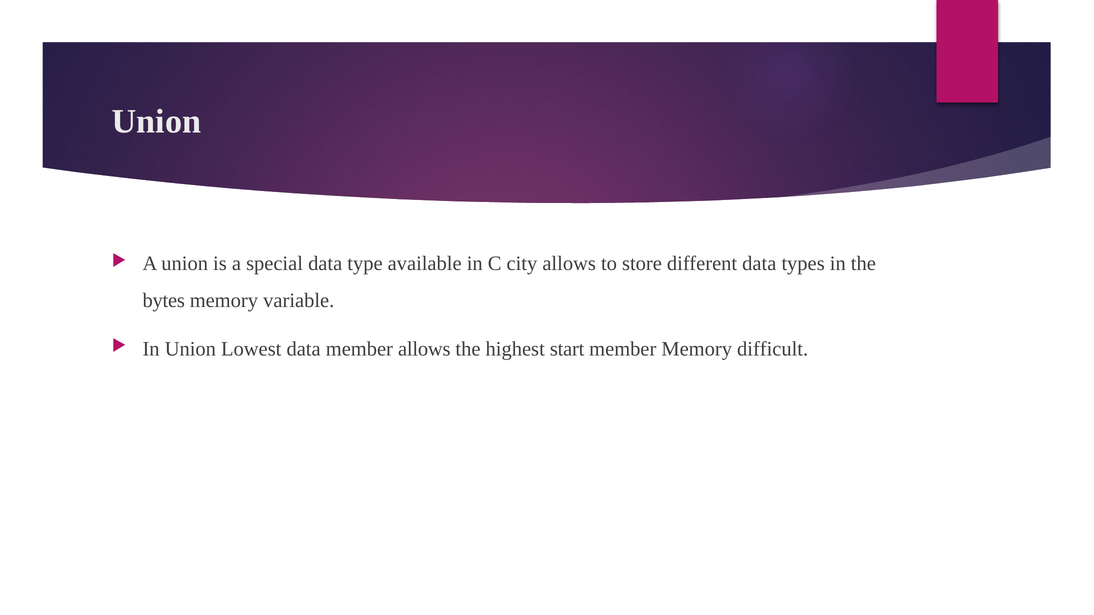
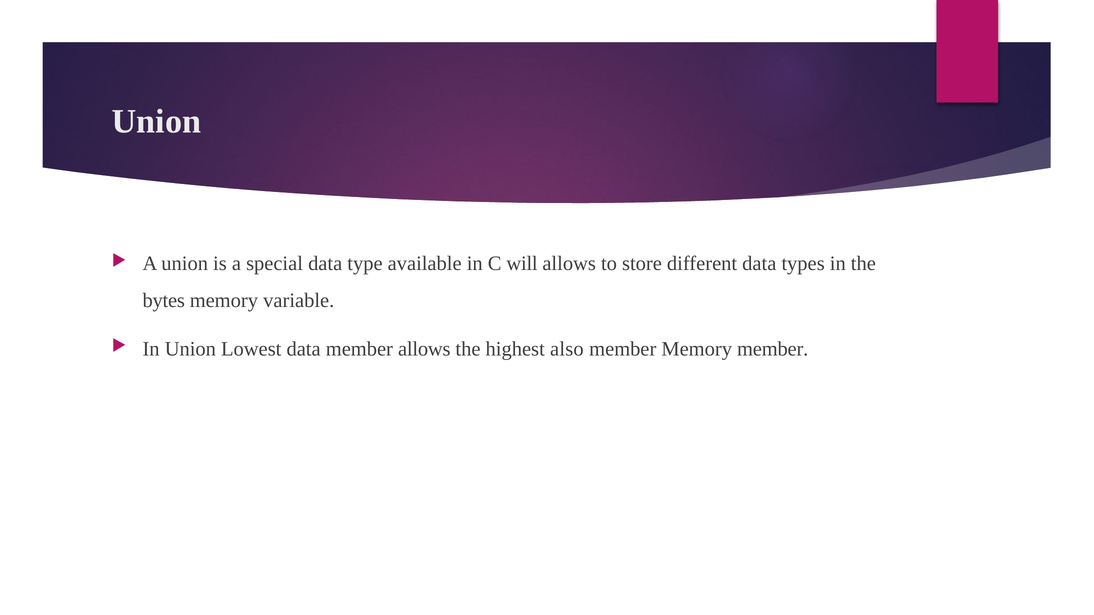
city: city -> will
start: start -> also
Memory difficult: difficult -> member
